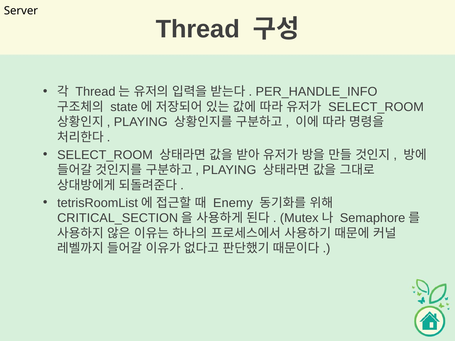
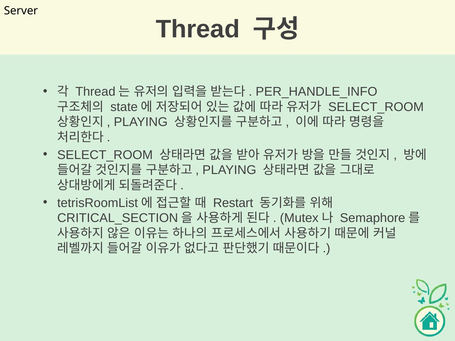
Enemy: Enemy -> Restart
